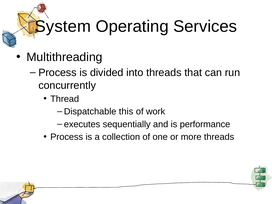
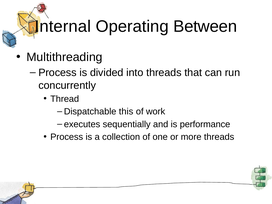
System: System -> Internal
Services: Services -> Between
